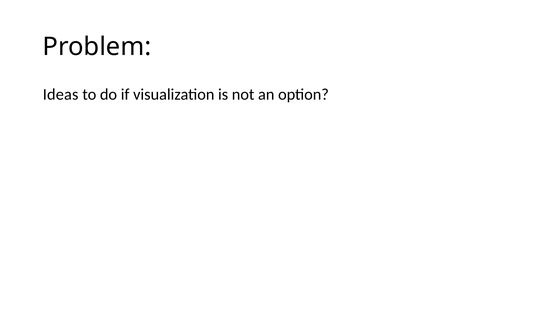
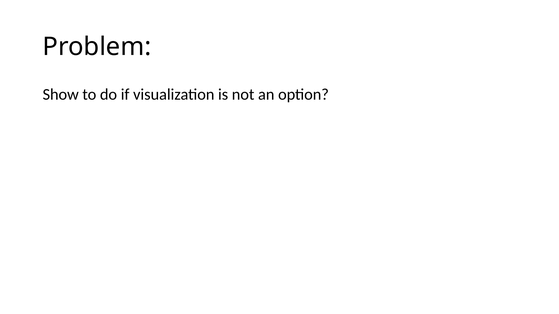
Ideas: Ideas -> Show
